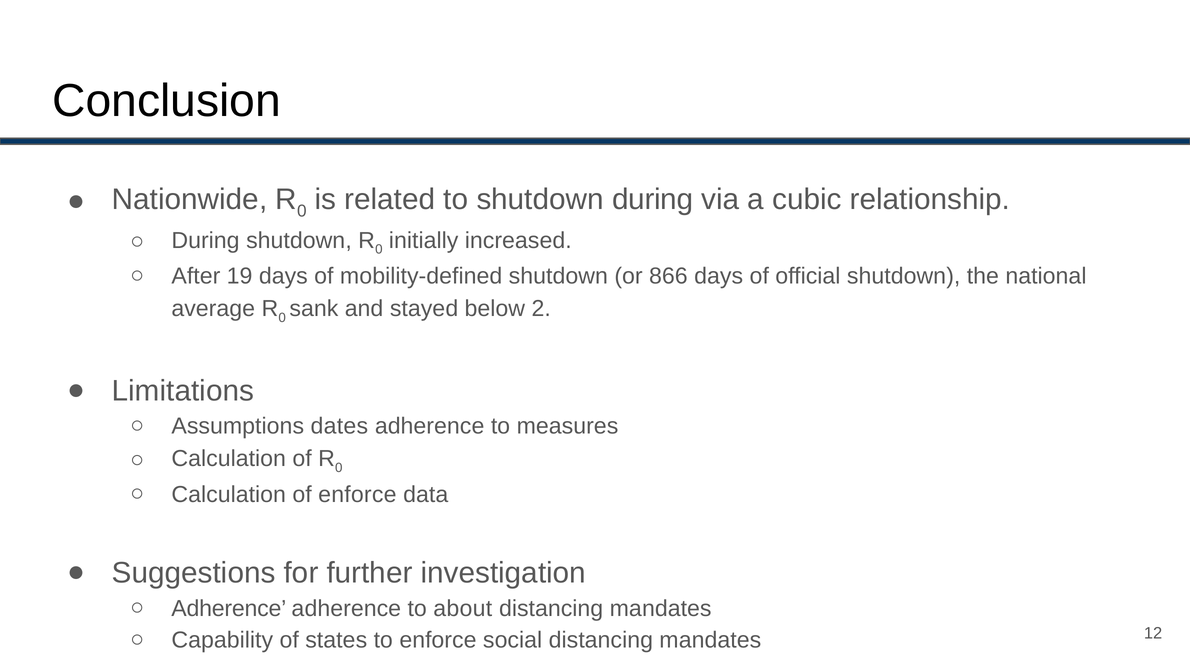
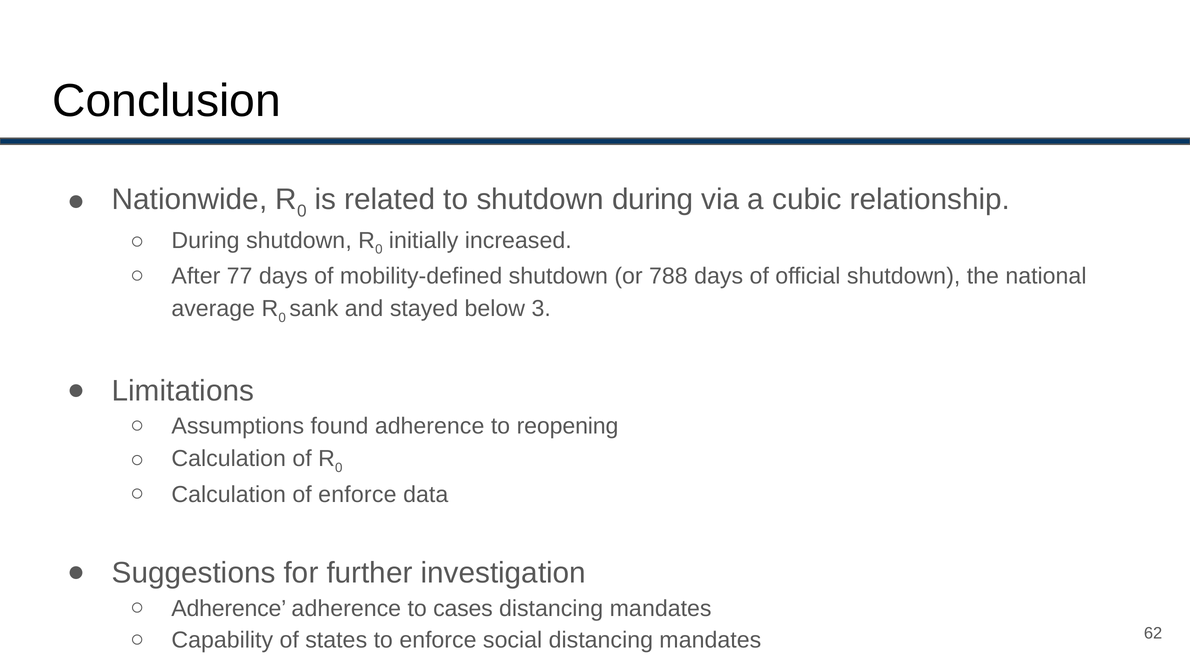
19: 19 -> 77
866: 866 -> 788
2: 2 -> 3
dates: dates -> found
measures: measures -> reopening
about: about -> cases
12: 12 -> 62
